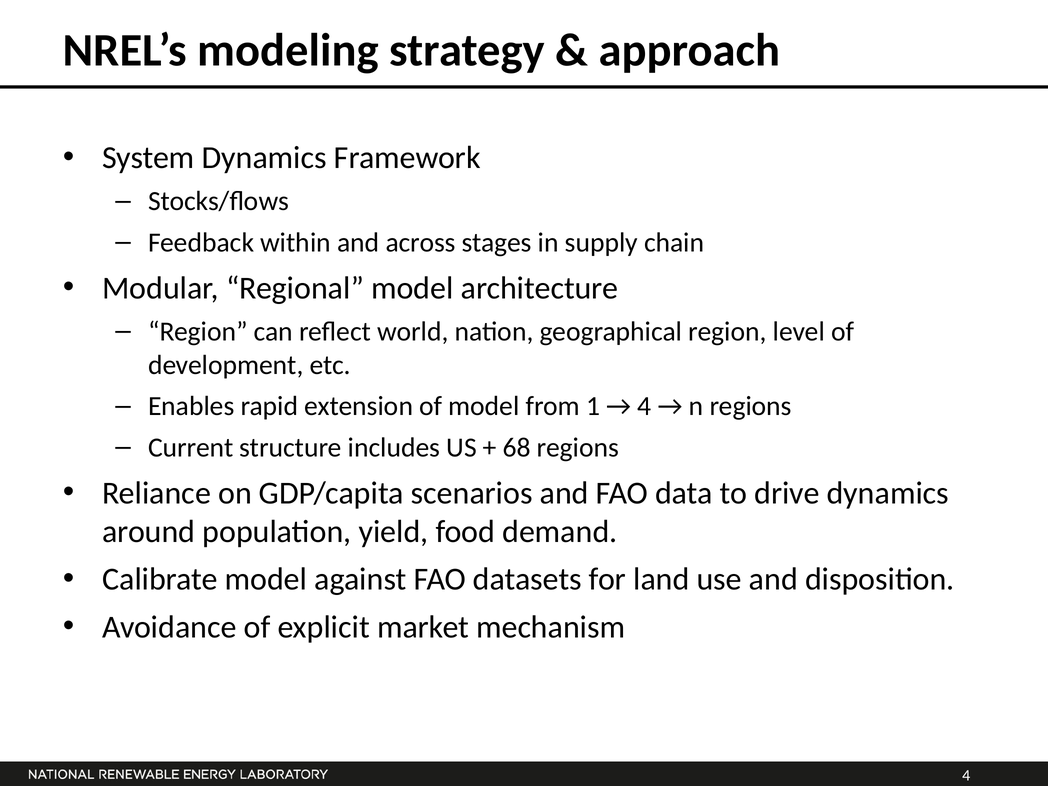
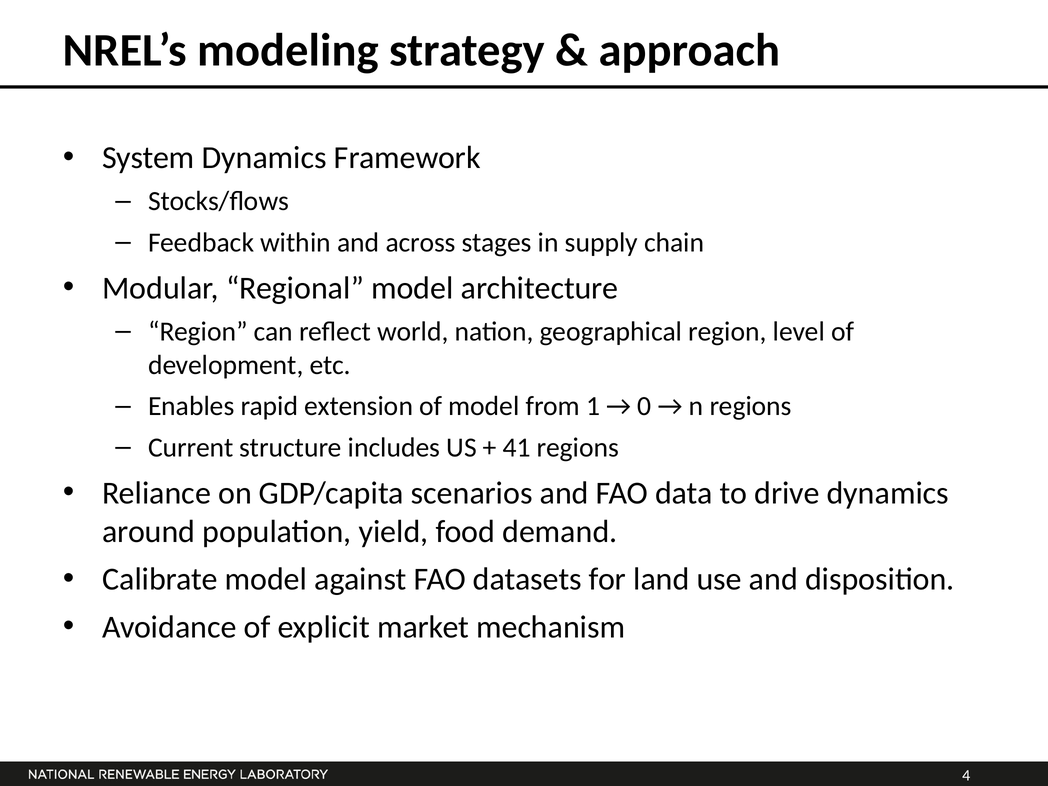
4 at (644, 406): 4 -> 0
68: 68 -> 41
